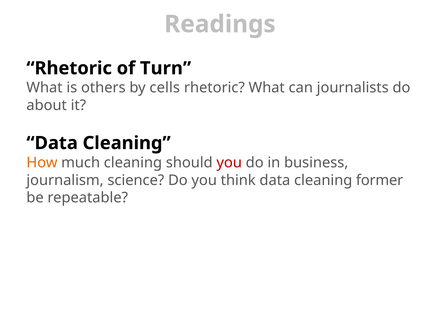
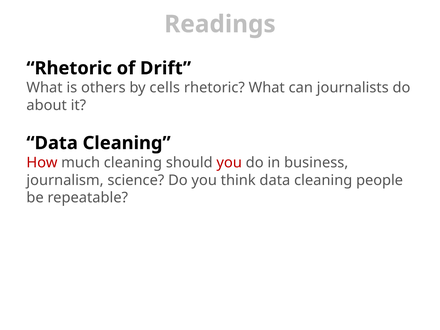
Turn: Turn -> Drift
How colour: orange -> red
former: former -> people
